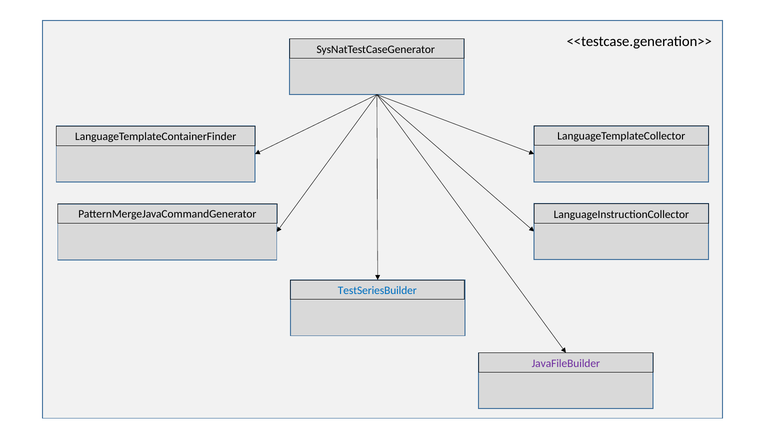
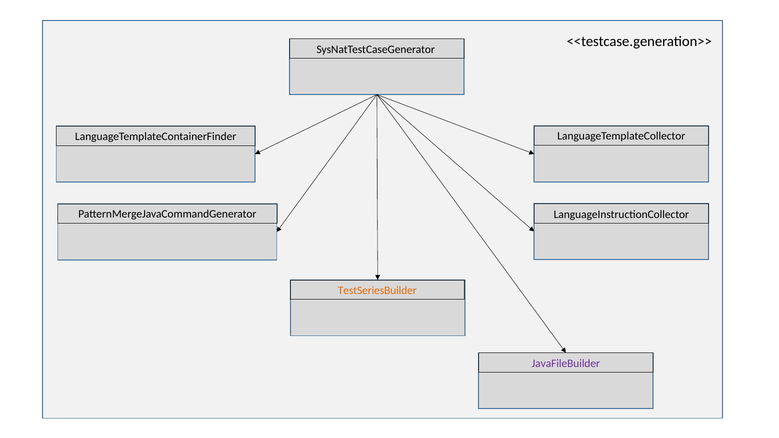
TestSeriesBuilder colour: blue -> orange
